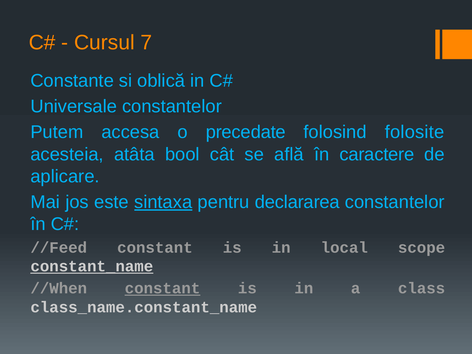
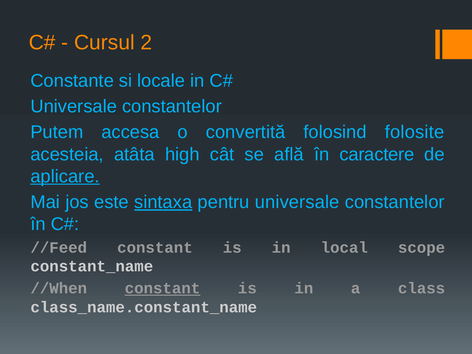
7: 7 -> 2
oblică: oblică -> locale
precedate: precedate -> convertită
bool: bool -> high
aplicare underline: none -> present
pentru declararea: declararea -> universale
constant_name underline: present -> none
